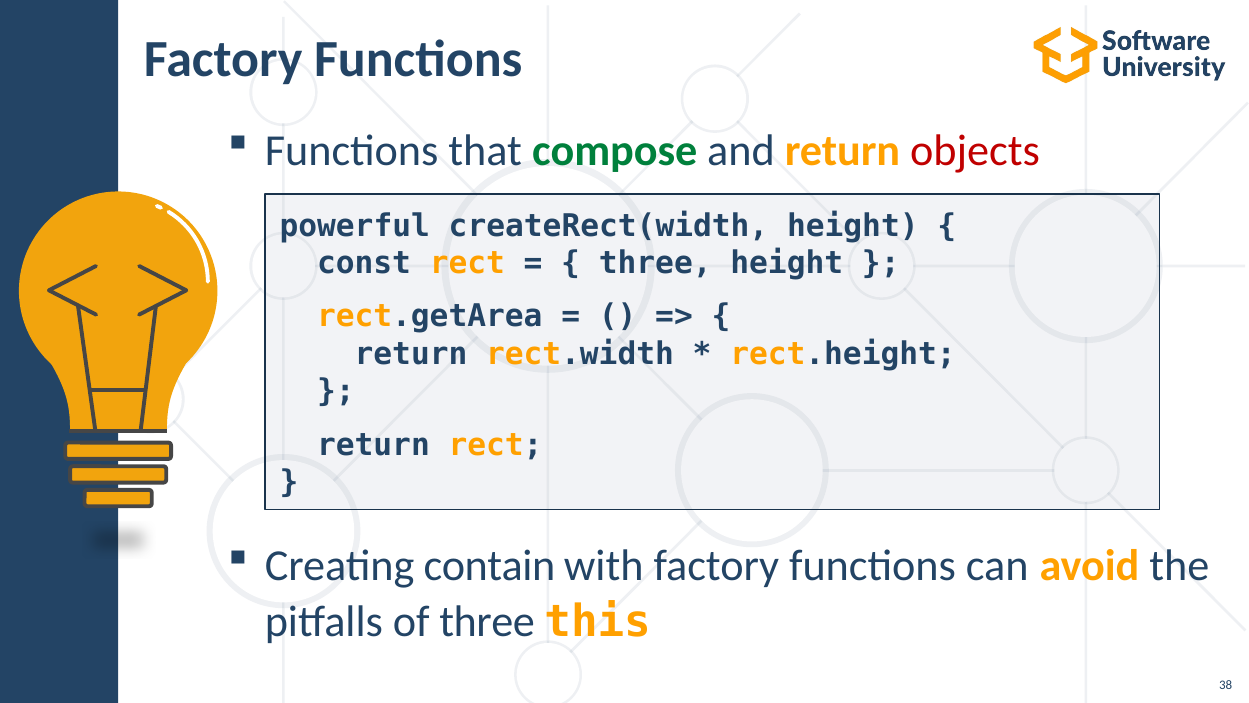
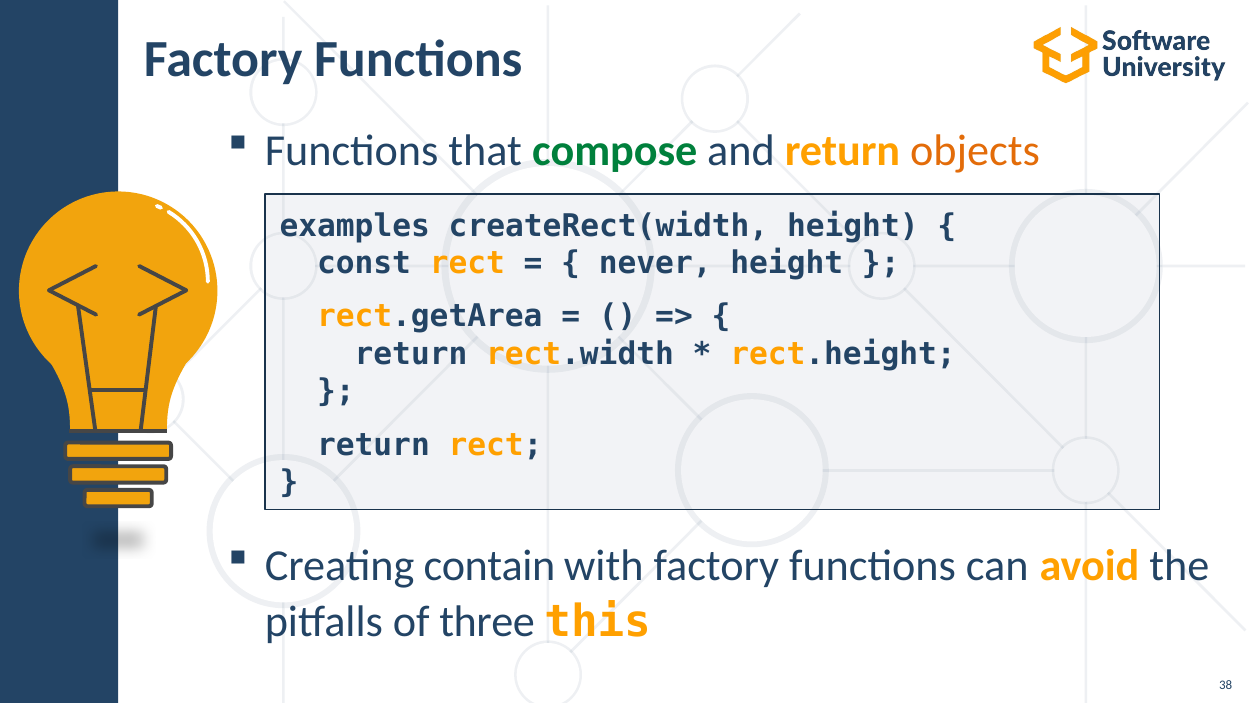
objects colour: red -> orange
powerful: powerful -> examples
three at (655, 263): three -> never
